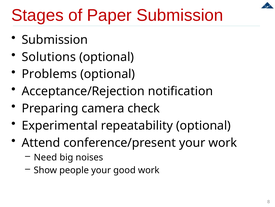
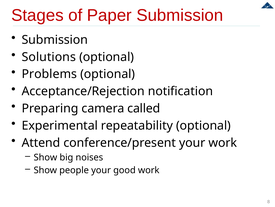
check: check -> called
Need at (45, 157): Need -> Show
